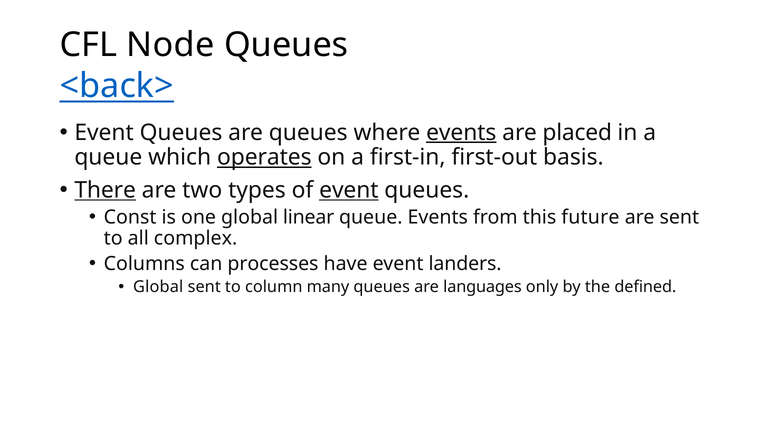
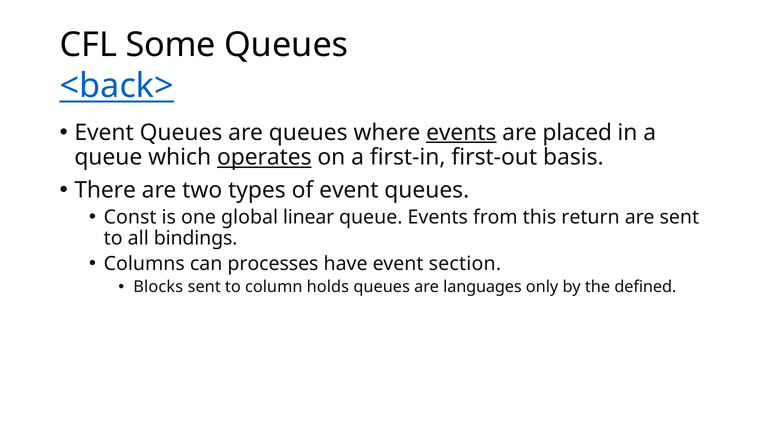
Node: Node -> Some
There underline: present -> none
event at (349, 190) underline: present -> none
future: future -> return
complex: complex -> bindings
landers: landers -> section
Global at (158, 287): Global -> Blocks
many: many -> holds
